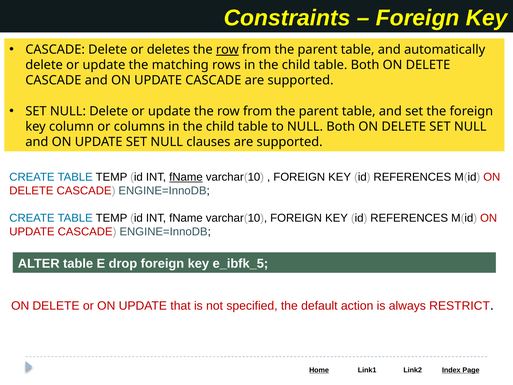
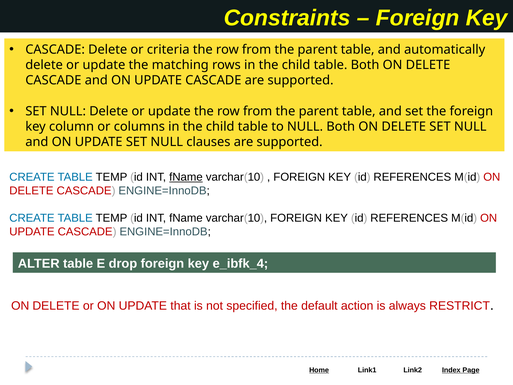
deletes: deletes -> criteria
row at (227, 50) underline: present -> none
e_ibfk_5: e_ibfk_5 -> e_ibfk_4
